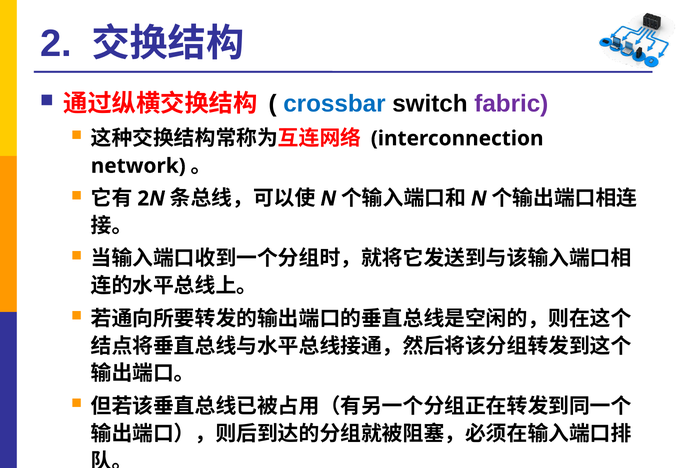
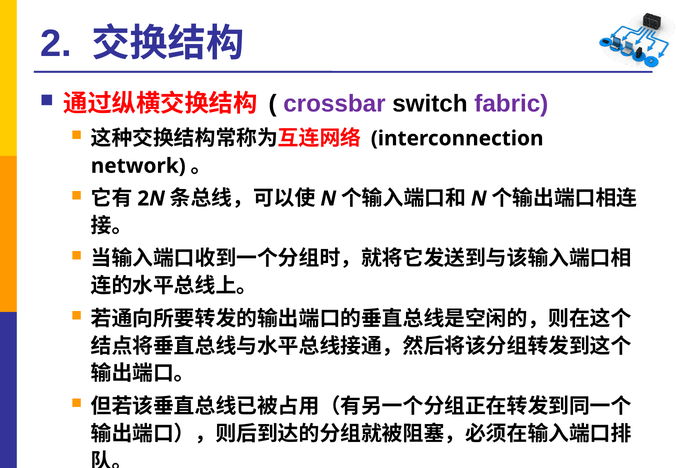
crossbar colour: blue -> purple
